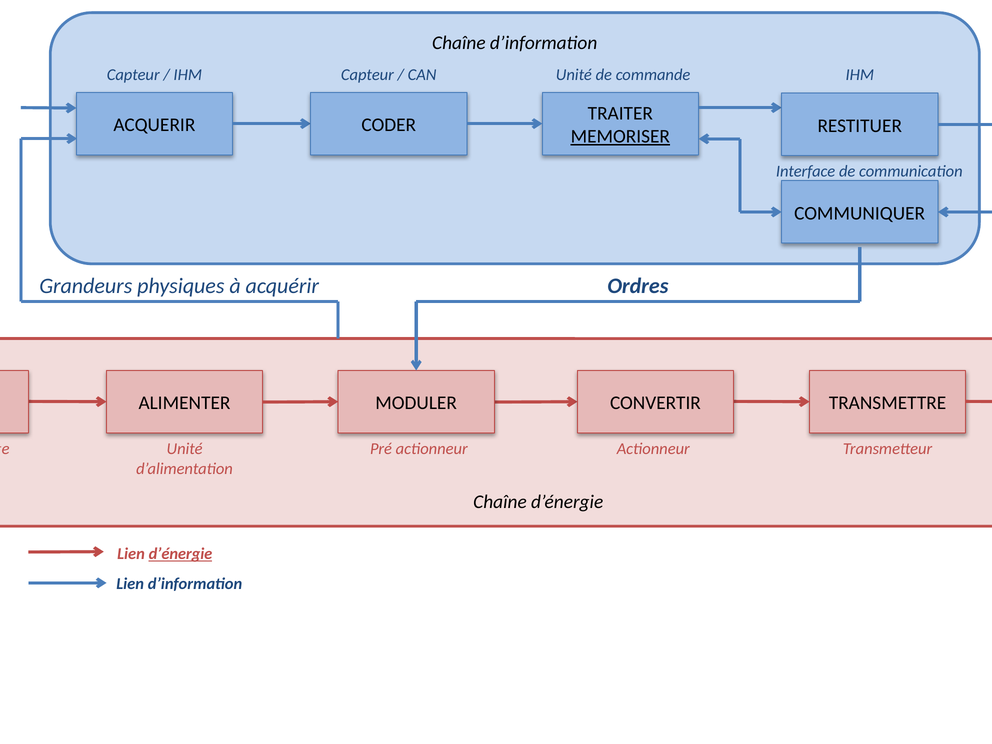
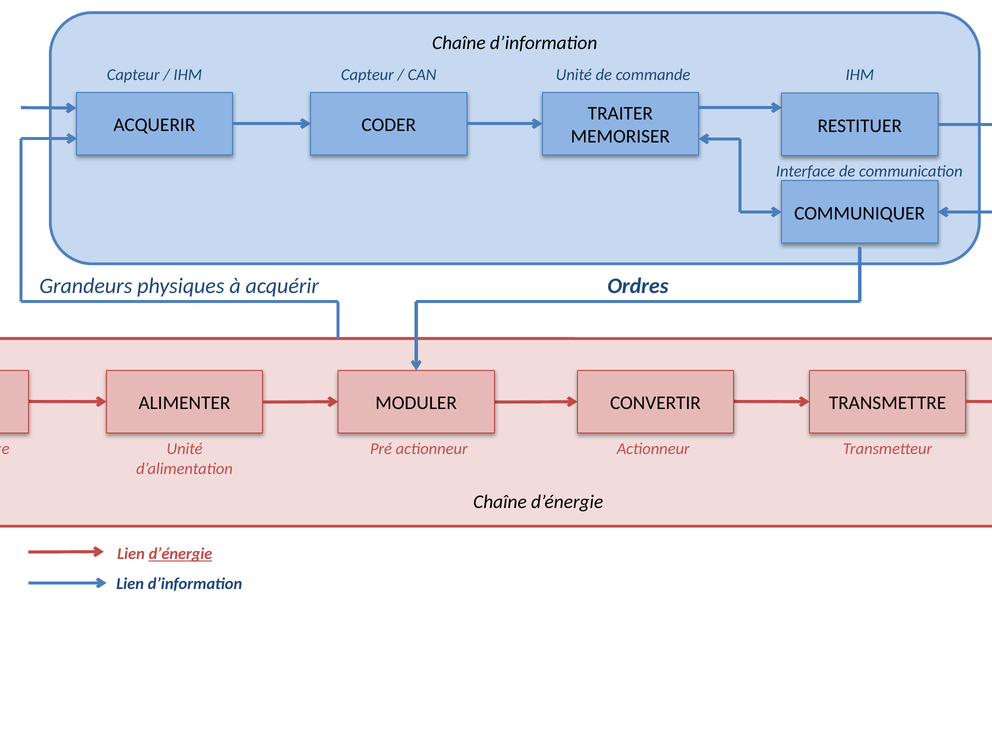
MEMORISER underline: present -> none
